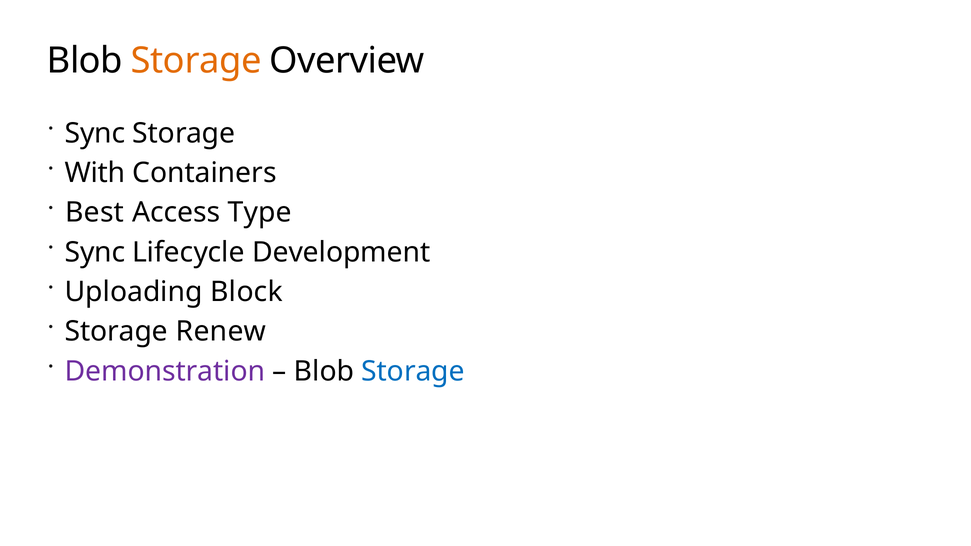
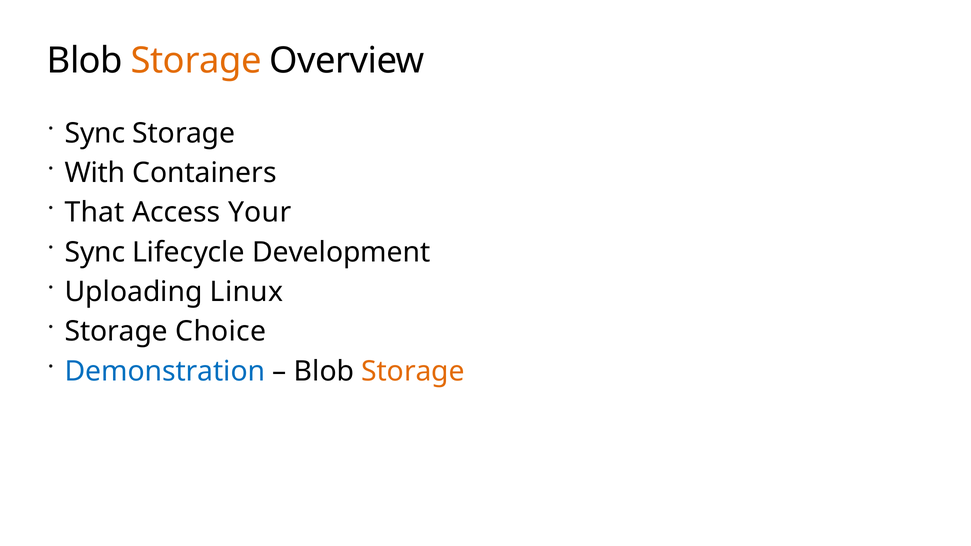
Best: Best -> That
Type: Type -> Your
Block: Block -> Linux
Renew: Renew -> Choice
Demonstration colour: purple -> blue
Storage at (413, 371) colour: blue -> orange
